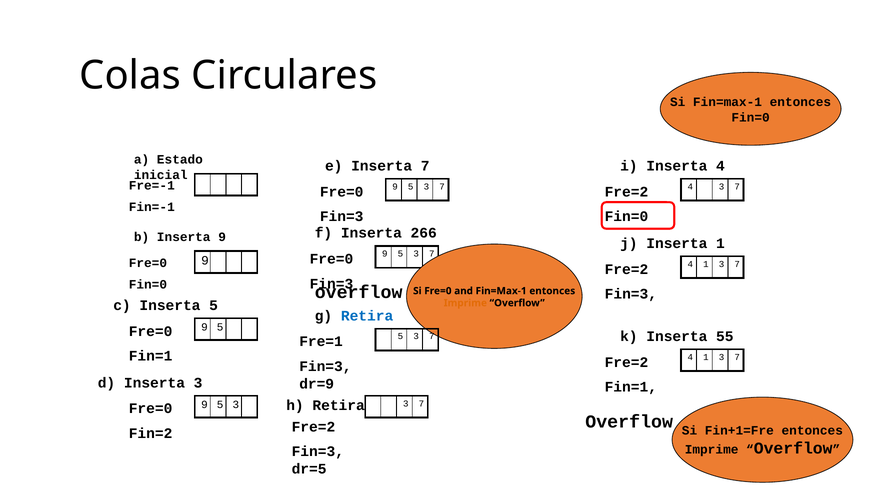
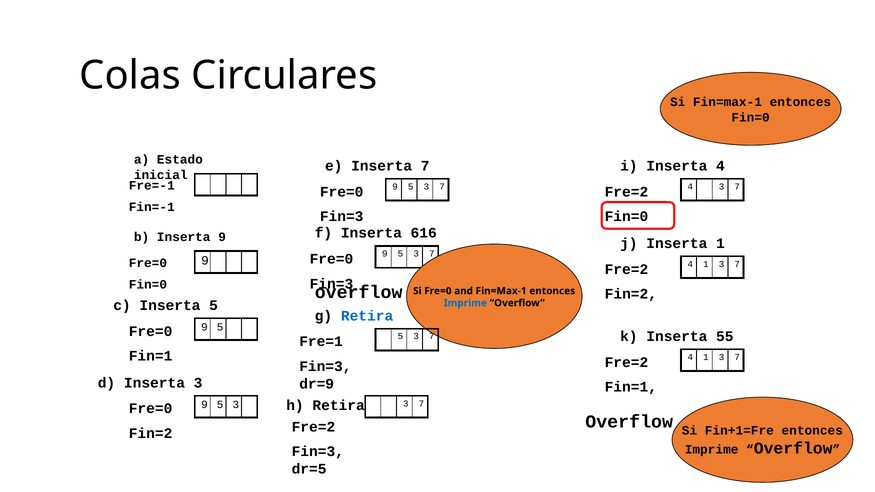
266: 266 -> 616
Fin=3 at (631, 294): Fin=3 -> Fin=2
Imprime at (465, 303) colour: orange -> blue
